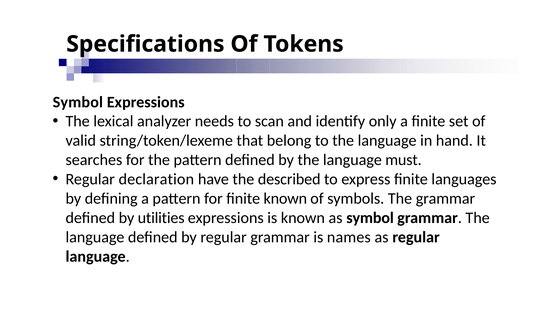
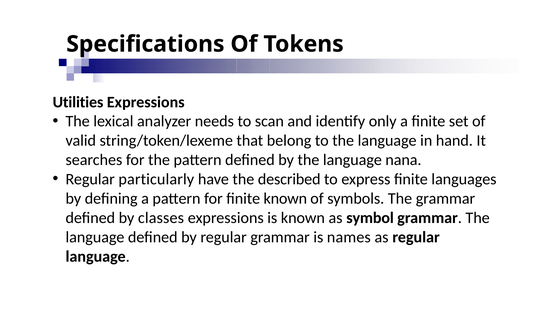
Symbol at (78, 102): Symbol -> Utilities
must: must -> nana
declaration: declaration -> particularly
utilities: utilities -> classes
